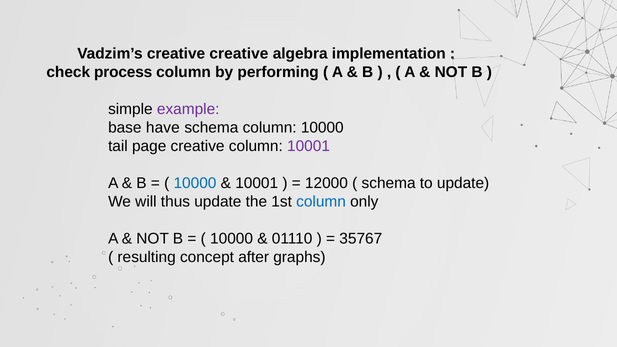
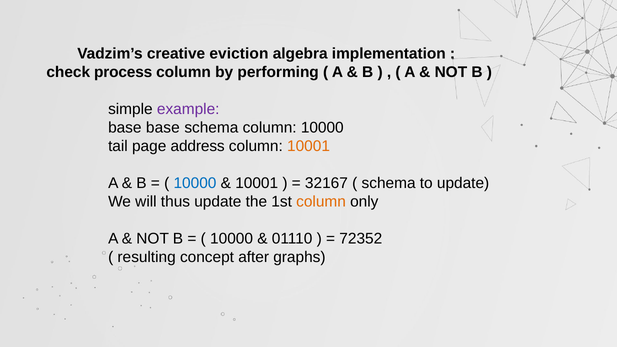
creative creative: creative -> eviction
base have: have -> base
page creative: creative -> address
10001 at (309, 146) colour: purple -> orange
12000: 12000 -> 32167
column at (321, 202) colour: blue -> orange
35767: 35767 -> 72352
